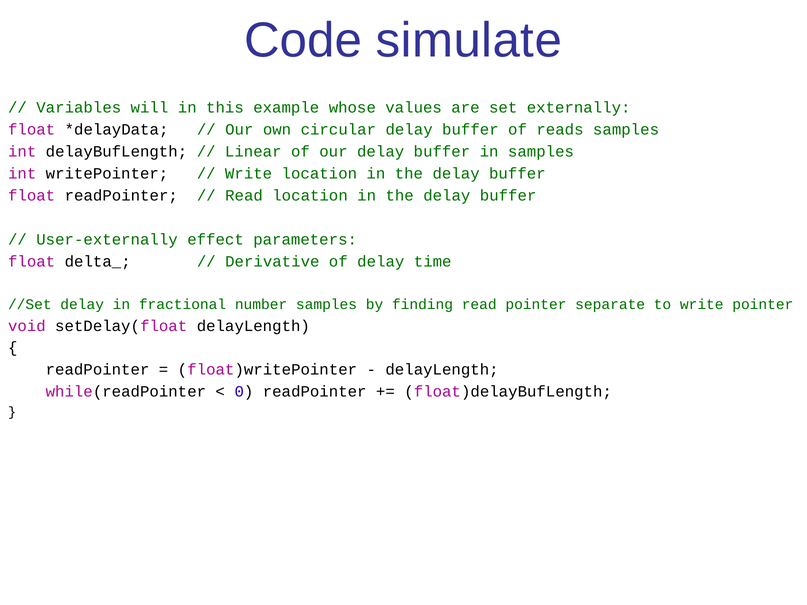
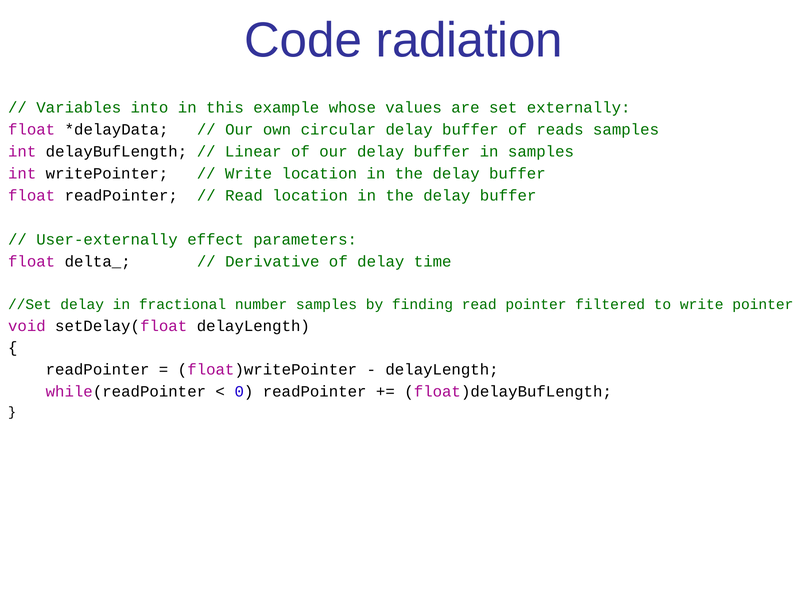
simulate: simulate -> radiation
will: will -> into
separate: separate -> filtered
